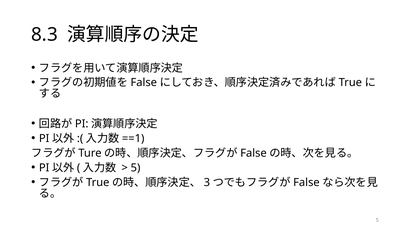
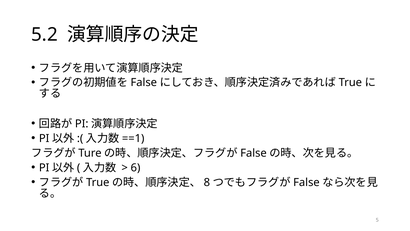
8.3: 8.3 -> 5.2
5 at (136, 168): 5 -> 6
3: 3 -> 8
